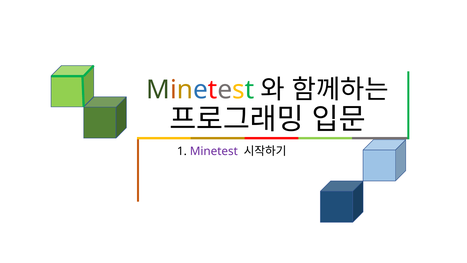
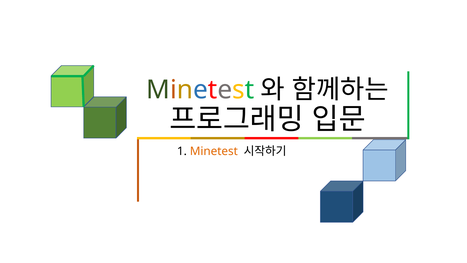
Minetest at (214, 151) colour: purple -> orange
